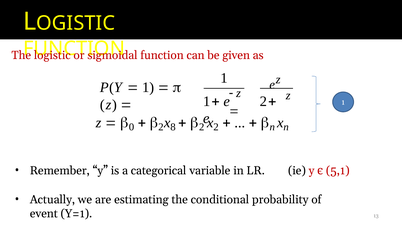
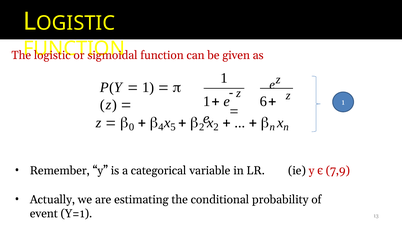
e 2: 2 -> 6
2 at (161, 127): 2 -> 4
8: 8 -> 5
5,1: 5,1 -> 7,9
